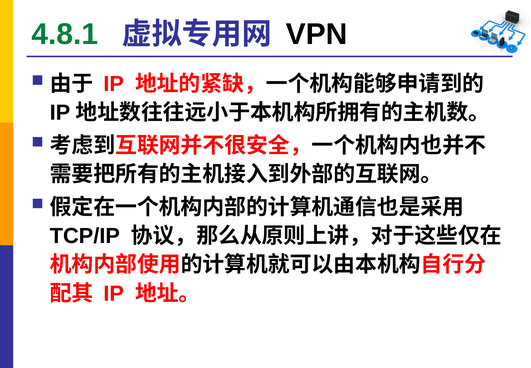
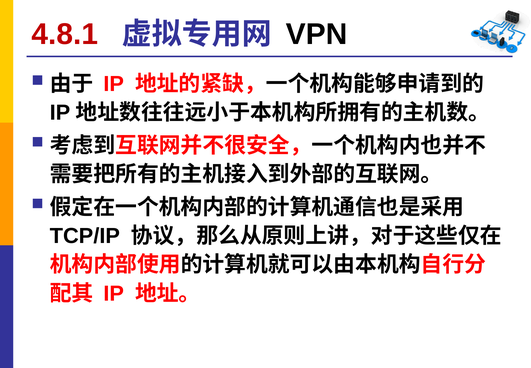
4.8.1 colour: green -> red
